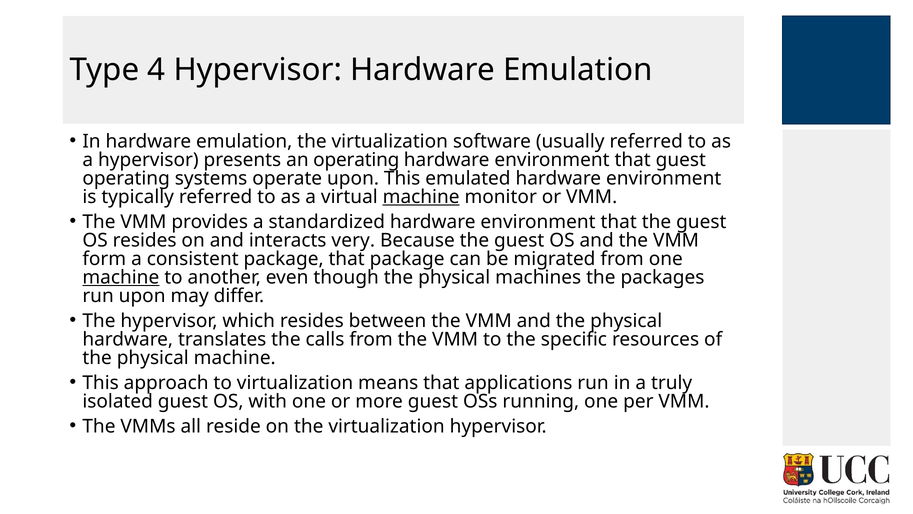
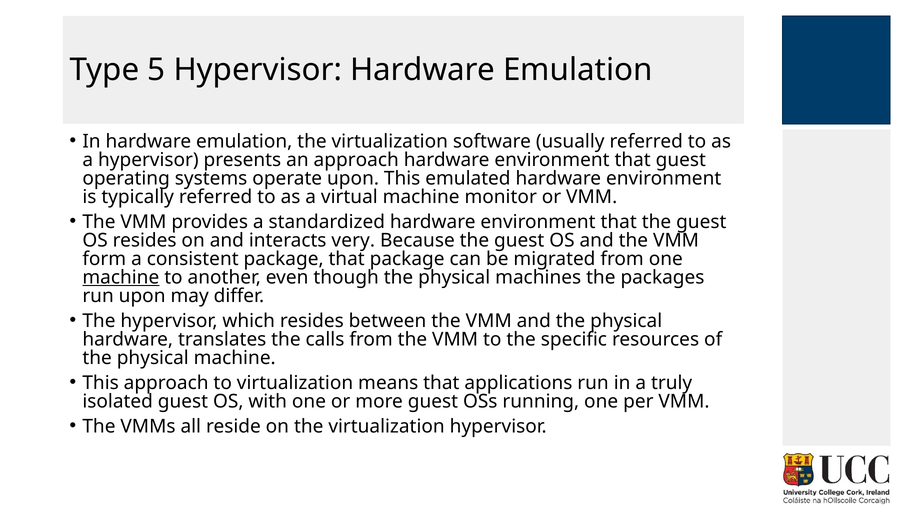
4: 4 -> 5
an operating: operating -> approach
machine at (421, 197) underline: present -> none
